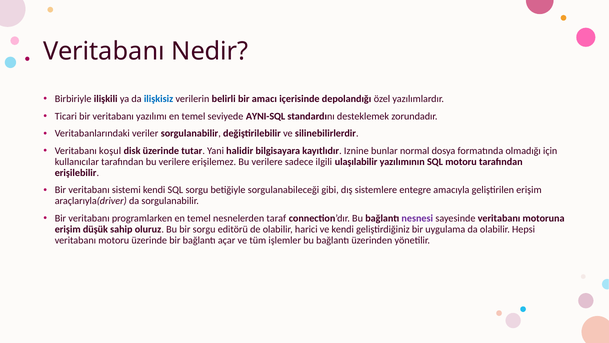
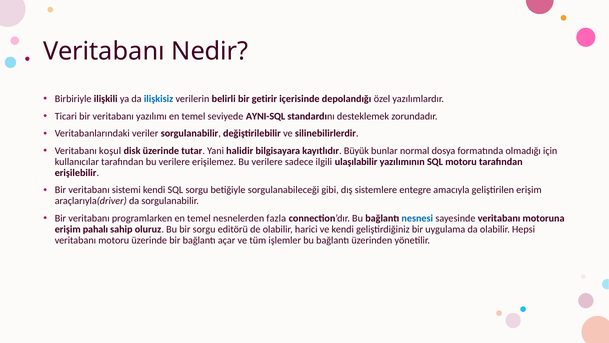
amacı: amacı -> getirir
Iznine: Iznine -> Büyük
taraf: taraf -> fazla
nesnesi colour: purple -> blue
düşük: düşük -> pahalı
